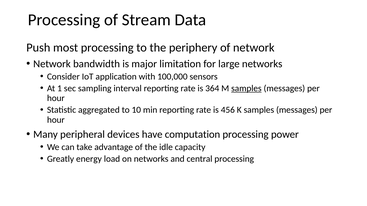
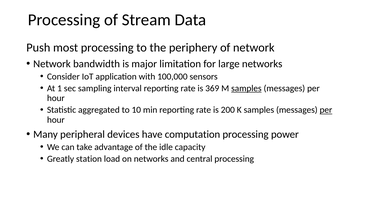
364: 364 -> 369
456: 456 -> 200
per at (326, 110) underline: none -> present
energy: energy -> station
